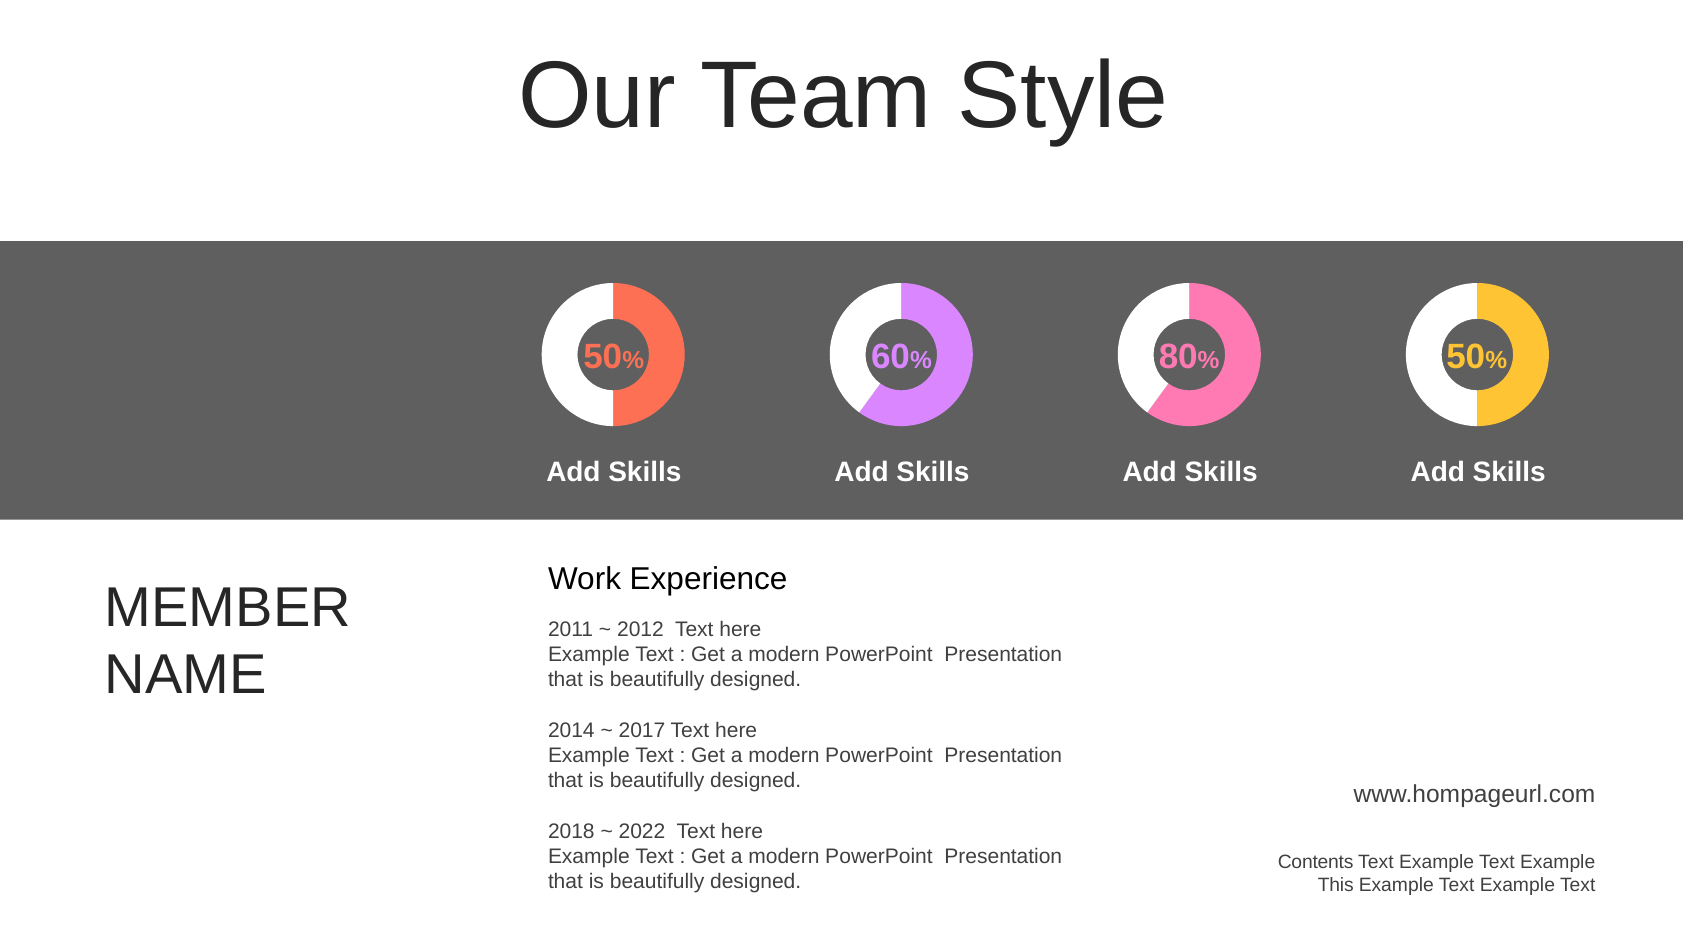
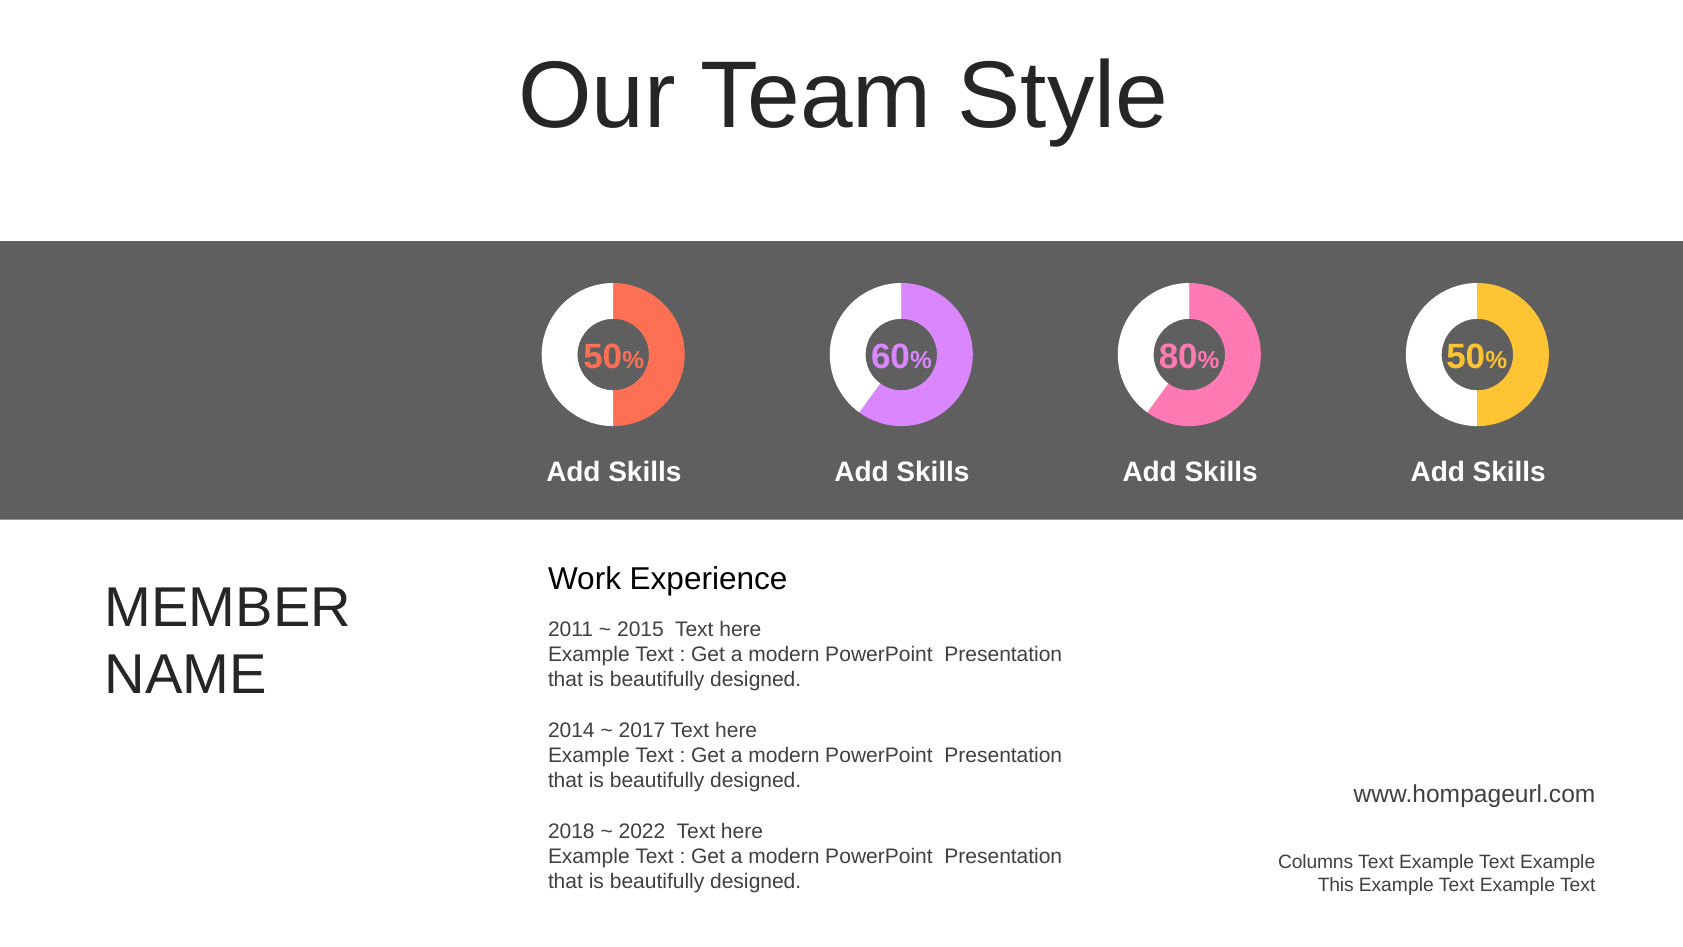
2012: 2012 -> 2015
Contents: Contents -> Columns
